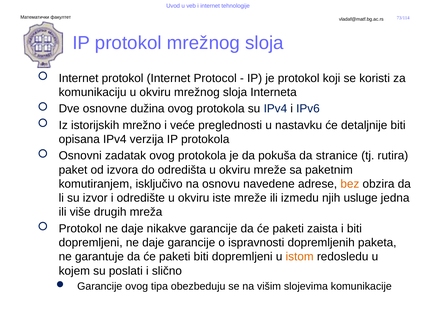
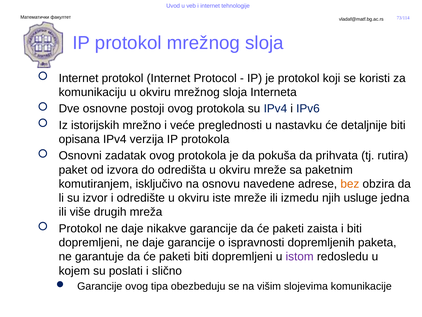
dužina: dužina -> postoji
stranice: stranice -> prihvata
istom colour: orange -> purple
